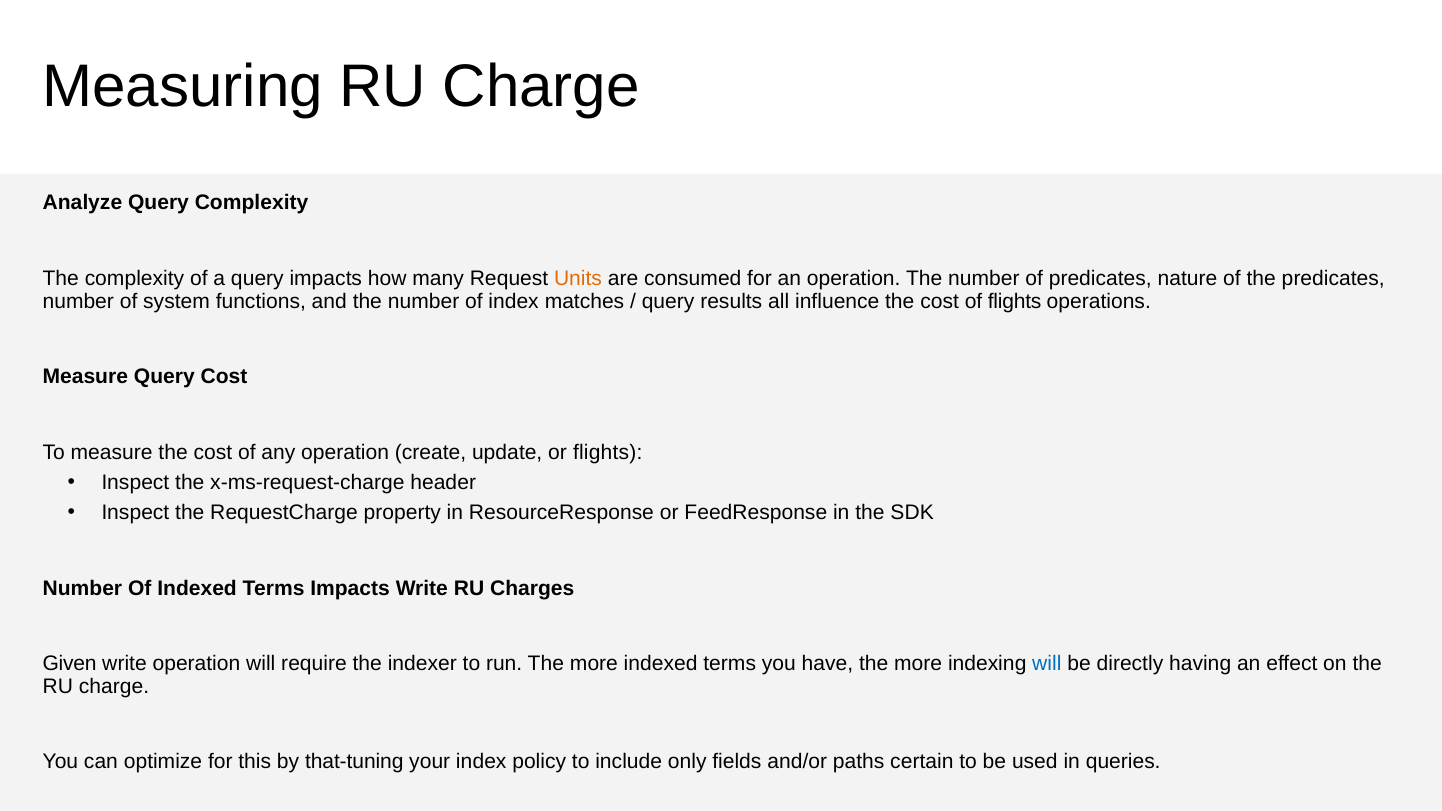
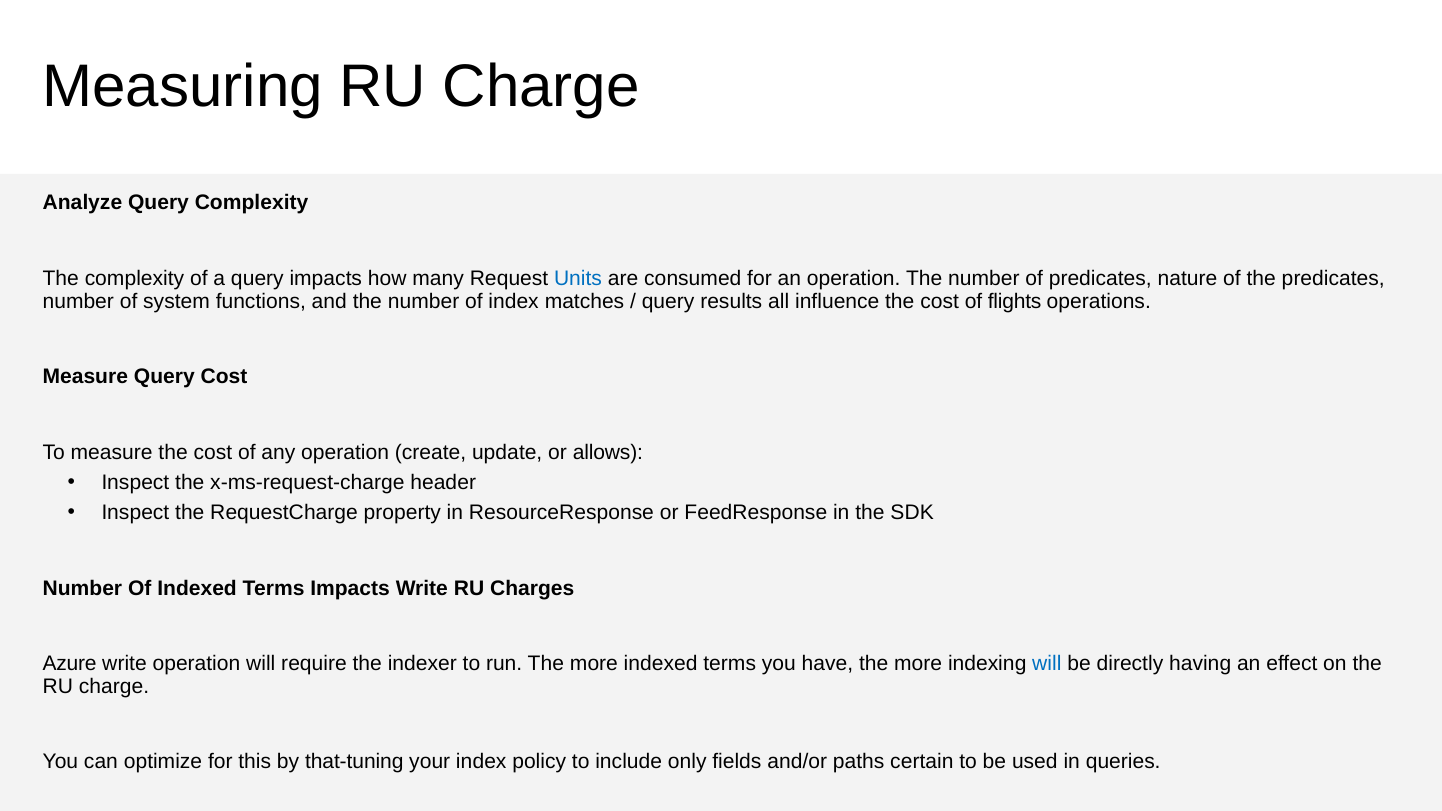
Units colour: orange -> blue
or flights: flights -> allows
Given: Given -> Azure
